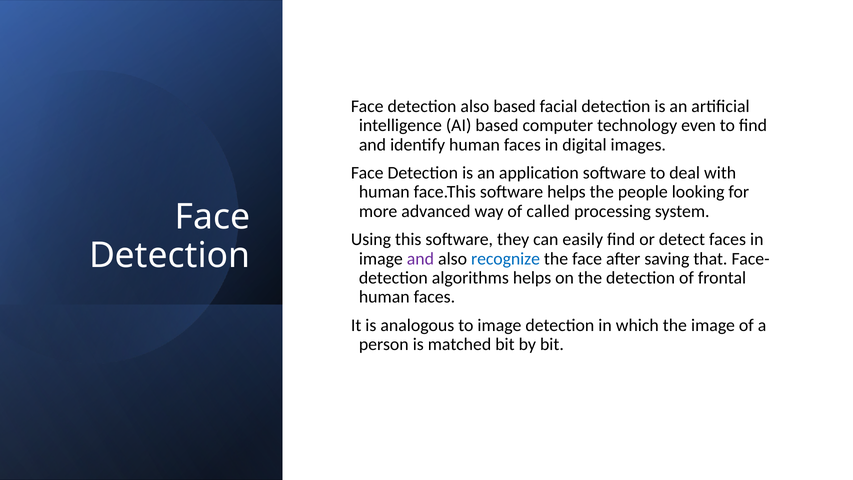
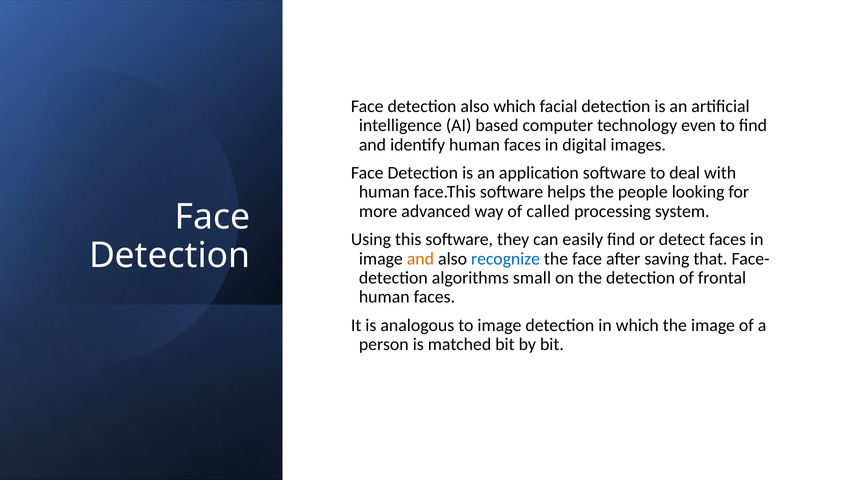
also based: based -> which
and at (420, 259) colour: purple -> orange
algorithms helps: helps -> small
